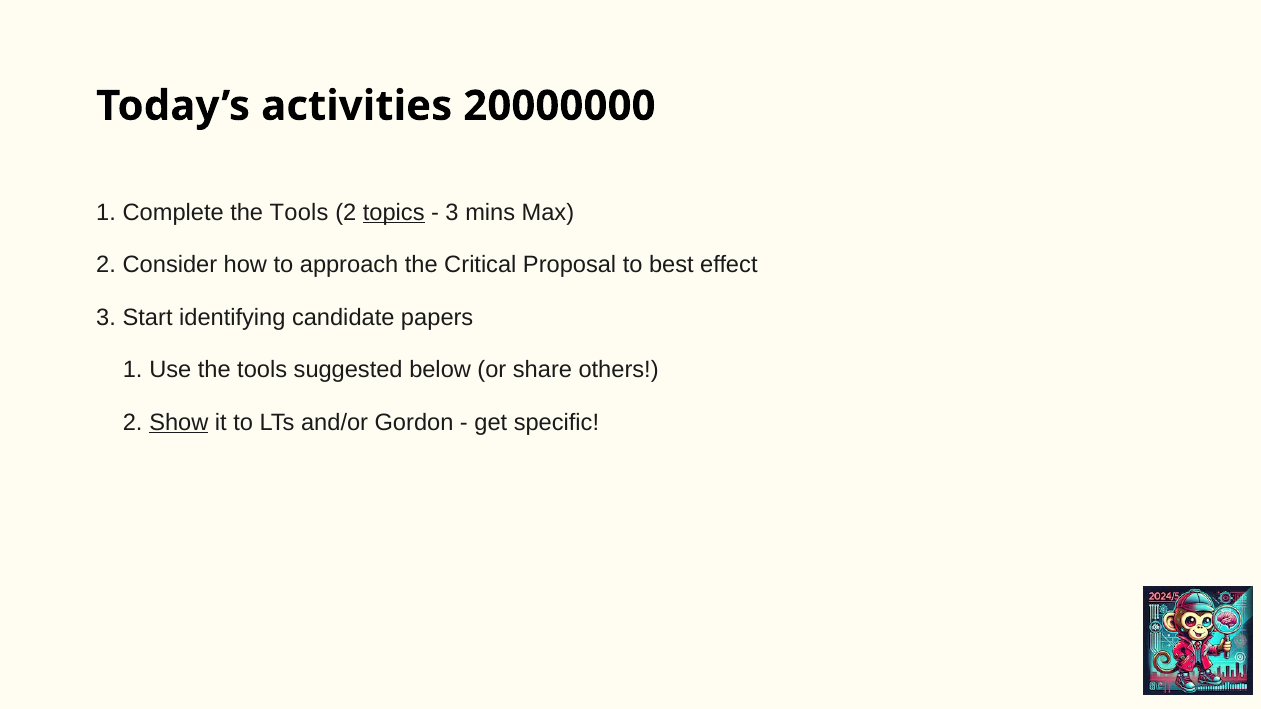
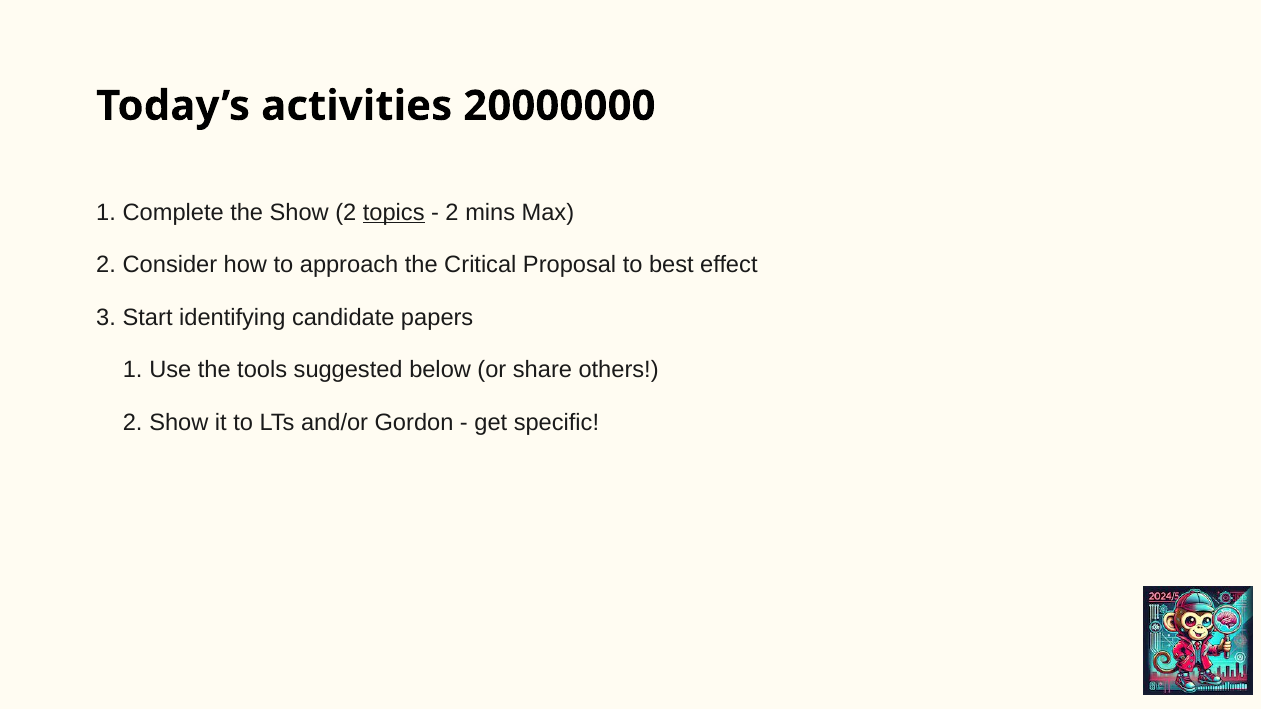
Complete the Tools: Tools -> Show
3 at (452, 213): 3 -> 2
Show at (179, 423) underline: present -> none
